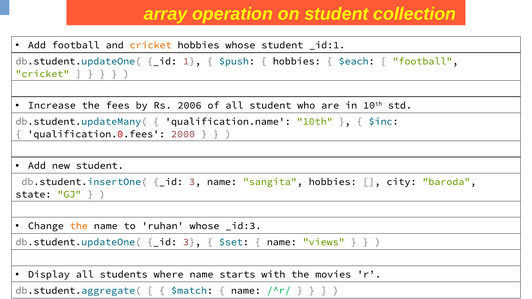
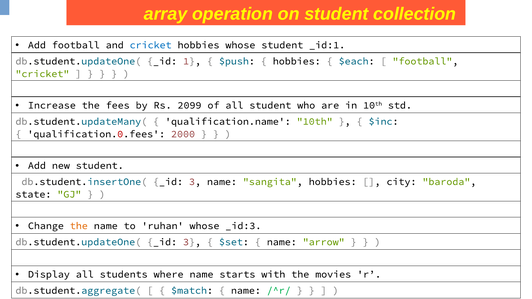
cricket at (151, 45) colour: orange -> blue
2006: 2006 -> 2099
views: views -> arrow
